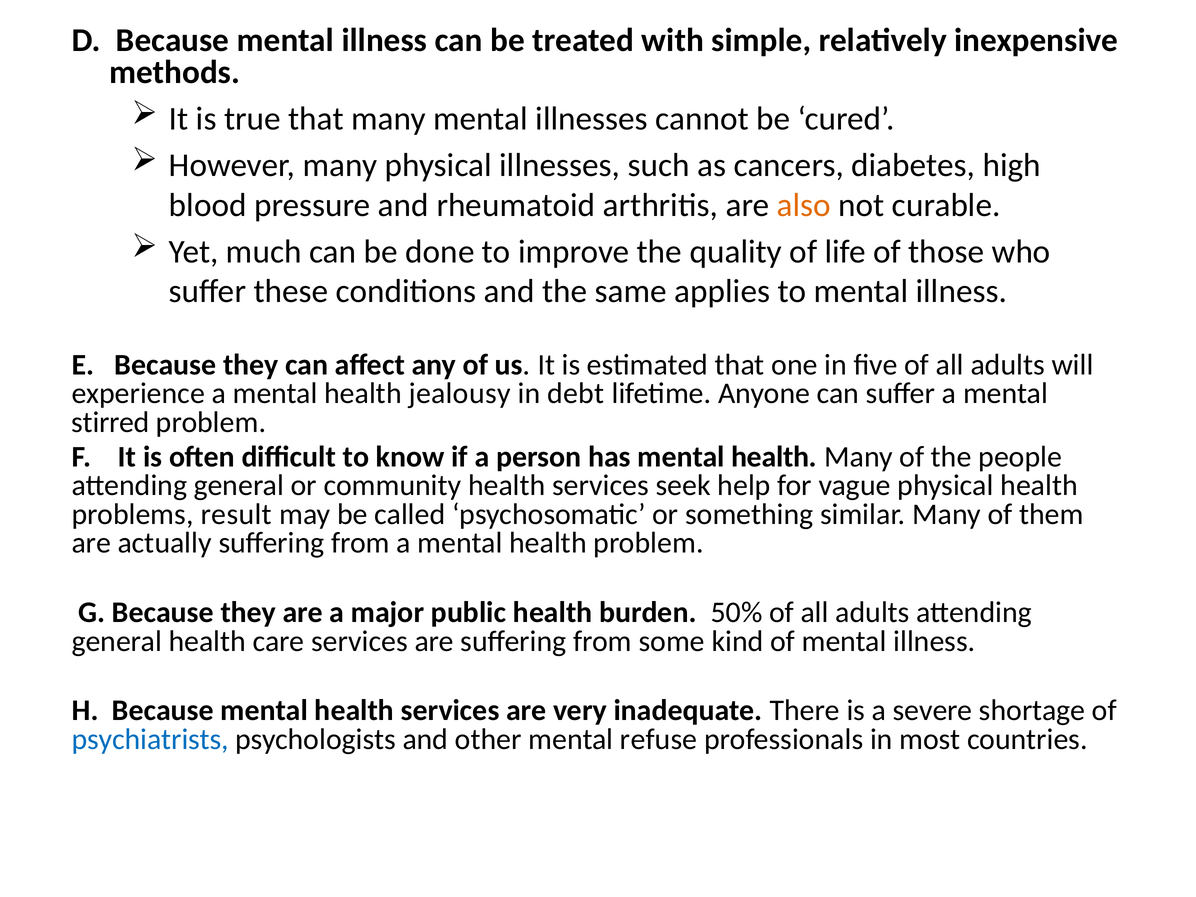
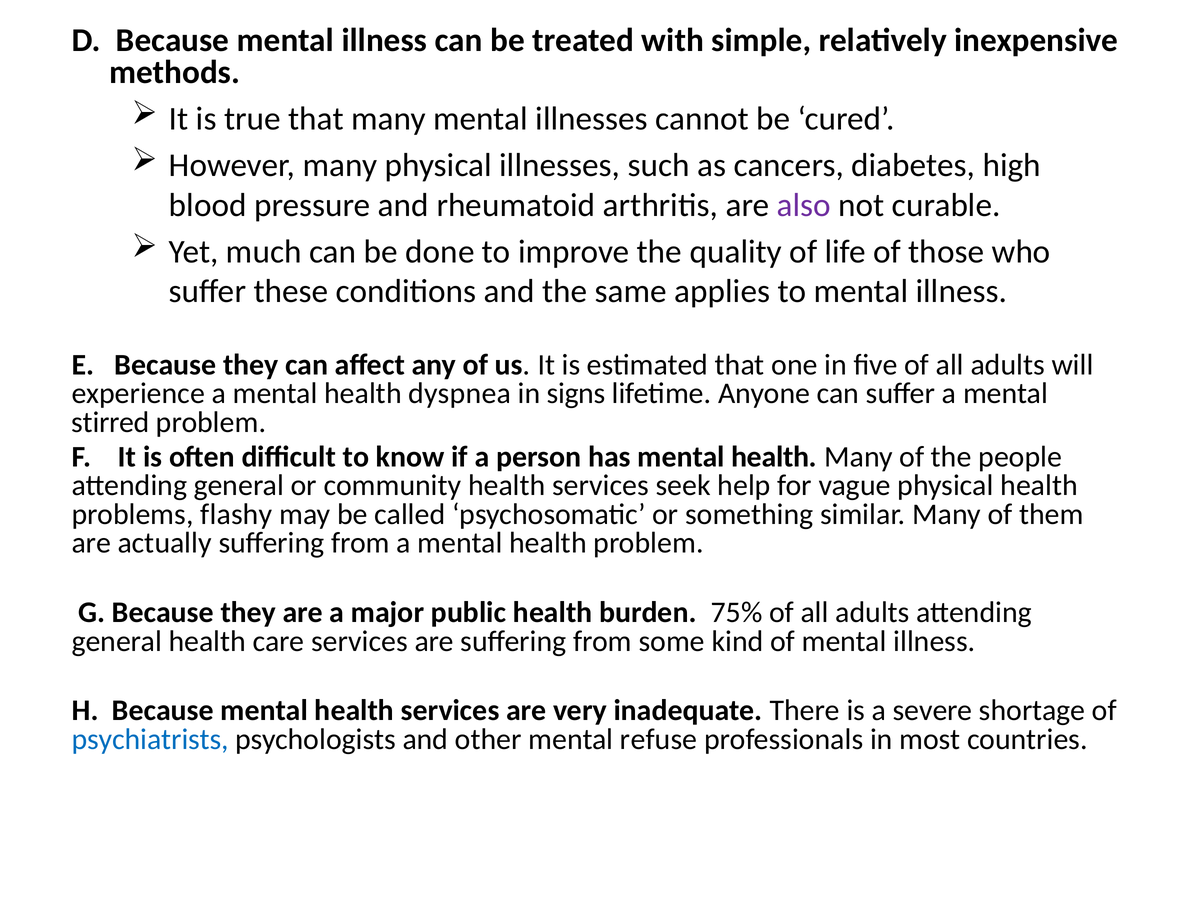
also colour: orange -> purple
jealousy: jealousy -> dyspnea
debt: debt -> signs
result: result -> flashy
50%: 50% -> 75%
